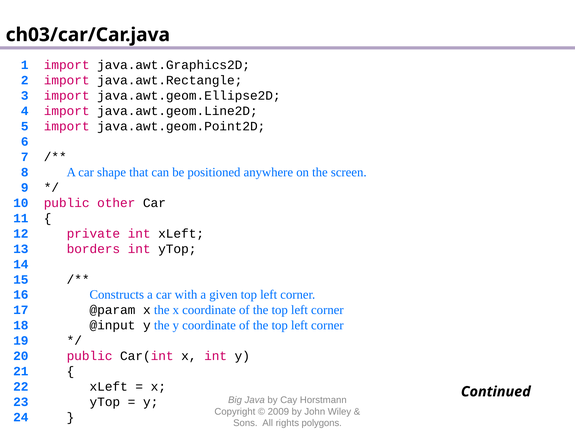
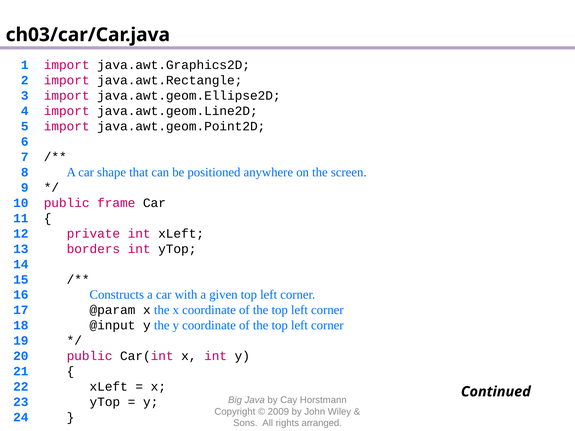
other: other -> frame
polygons: polygons -> arranged
